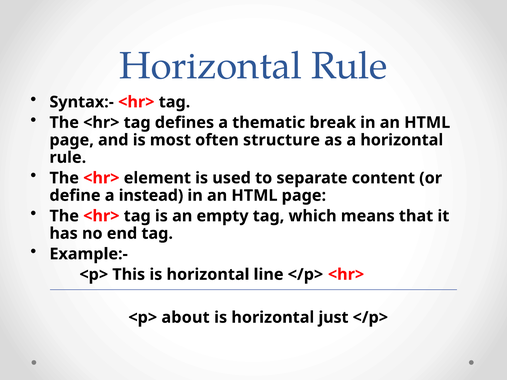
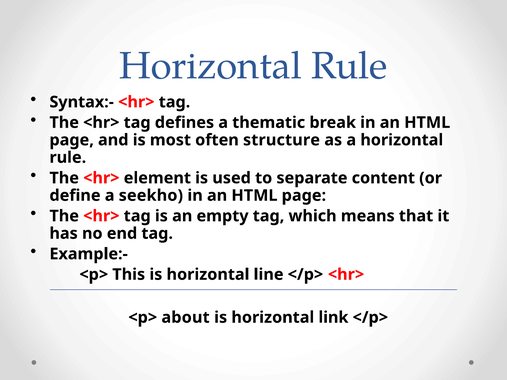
instead: instead -> seekho
just: just -> link
